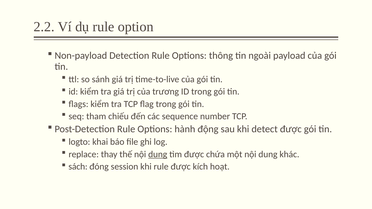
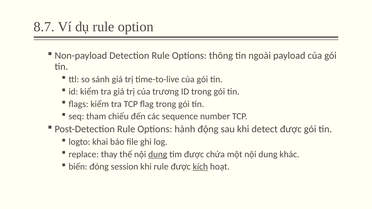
2.2: 2.2 -> 8.7
sách: sách -> biến
kích underline: none -> present
